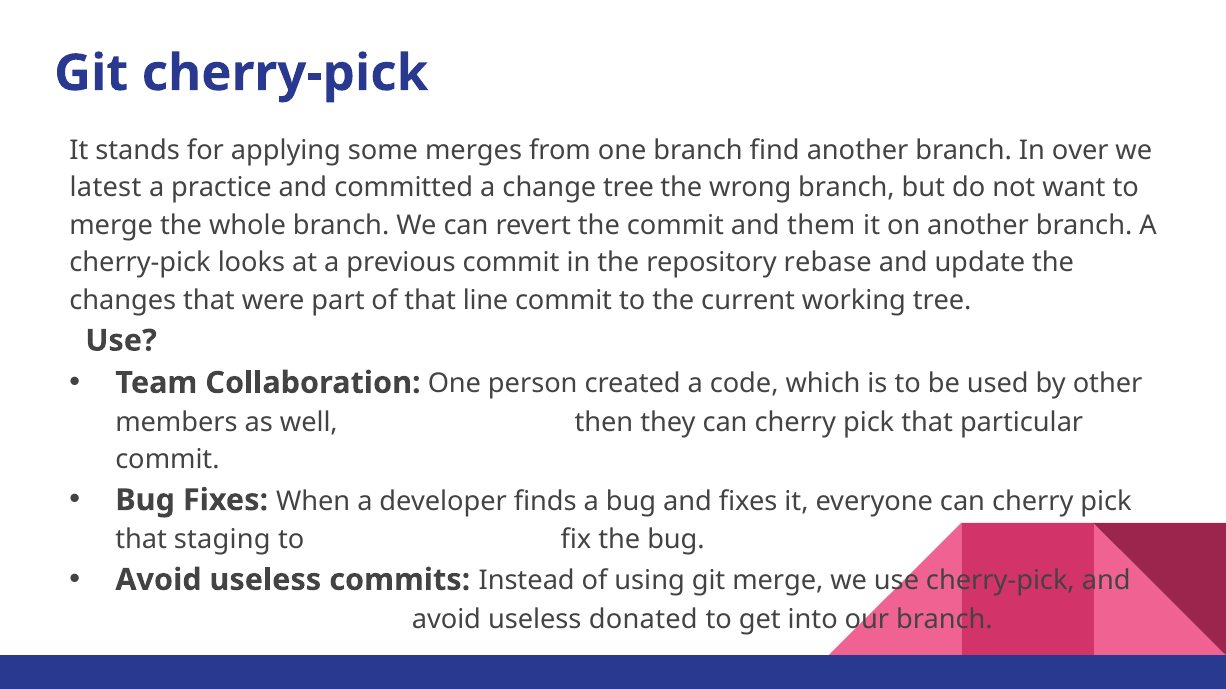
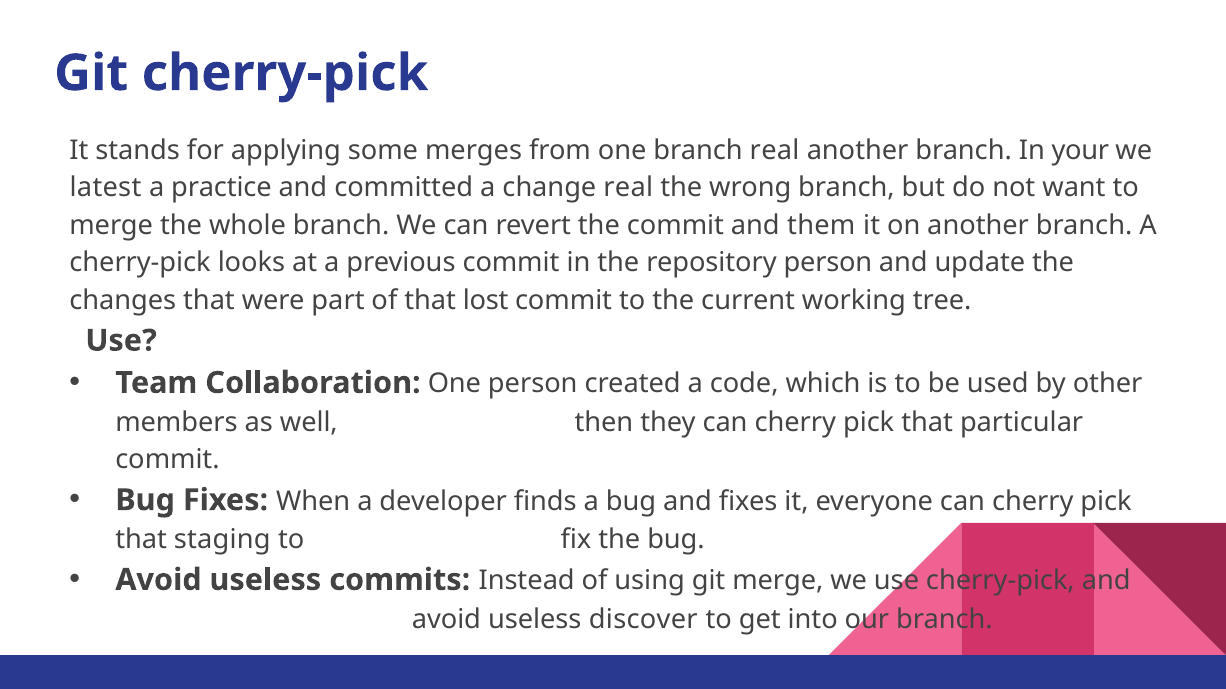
branch find: find -> real
over: over -> your
change tree: tree -> real
repository rebase: rebase -> person
line: line -> lost
donated: donated -> discover
